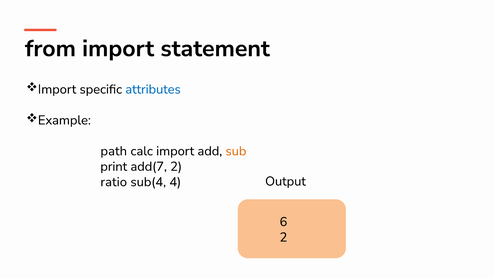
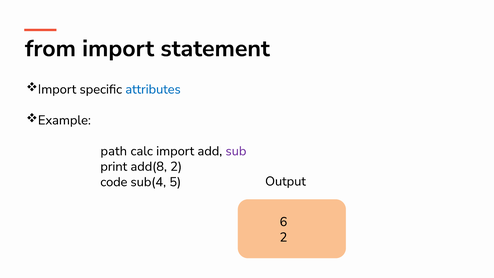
sub colour: orange -> purple
add(7: add(7 -> add(8
ratio: ratio -> code
4: 4 -> 5
